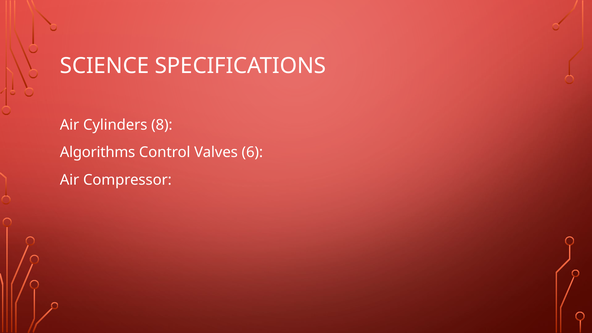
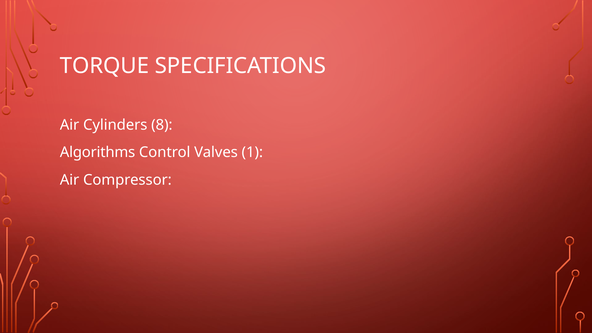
SCIENCE: SCIENCE -> TORQUE
6: 6 -> 1
